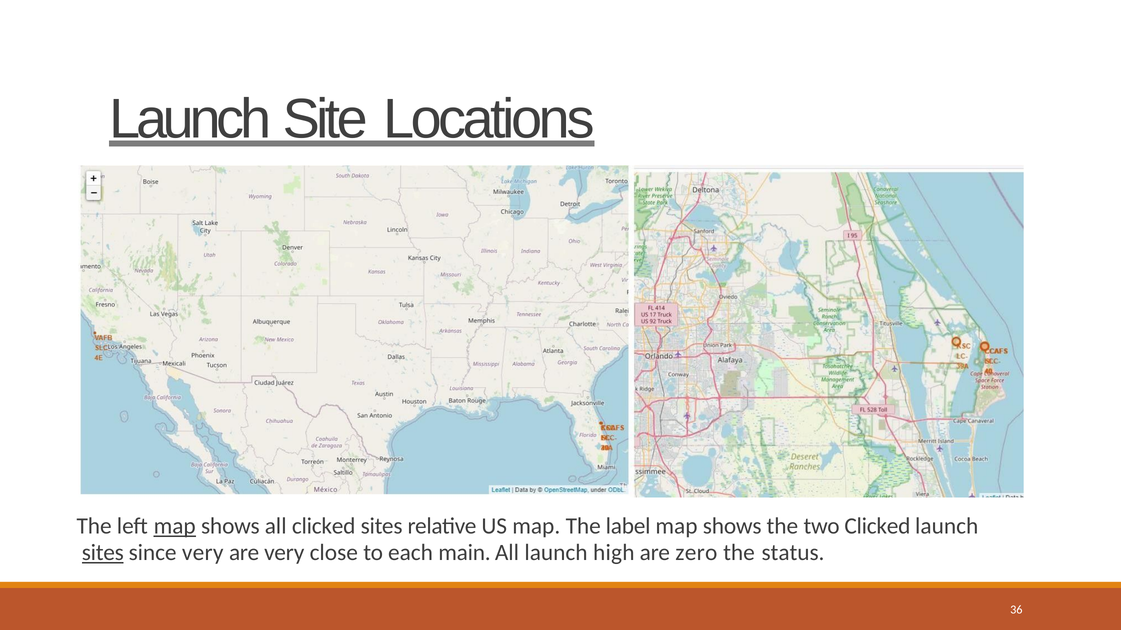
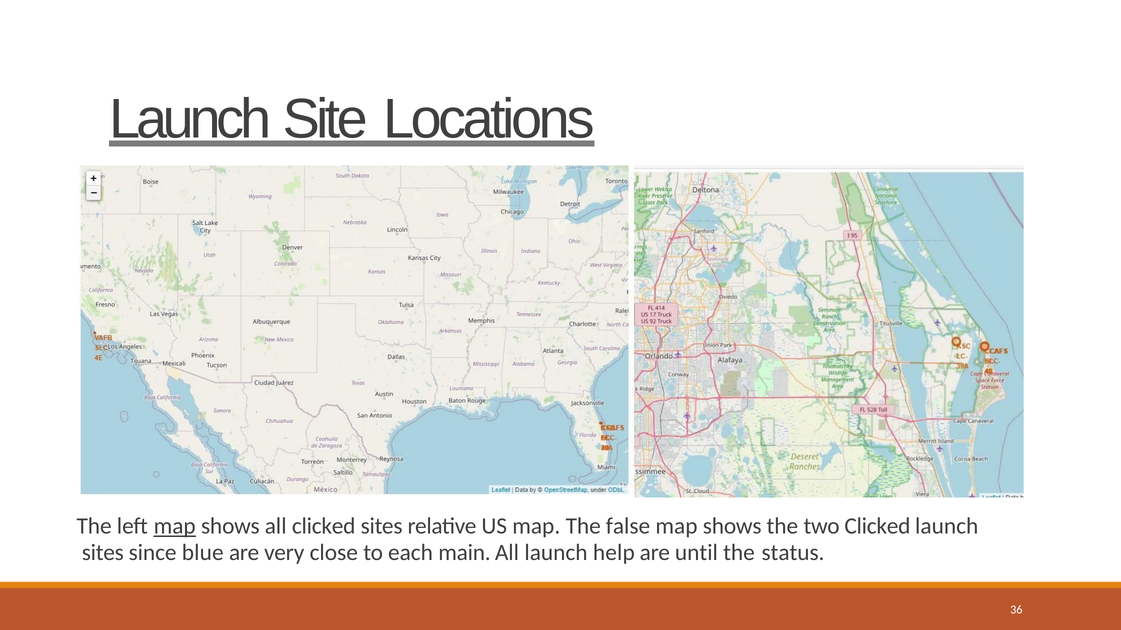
label: label -> false
sites at (103, 553) underline: present -> none
since very: very -> blue
high: high -> help
zero: zero -> until
